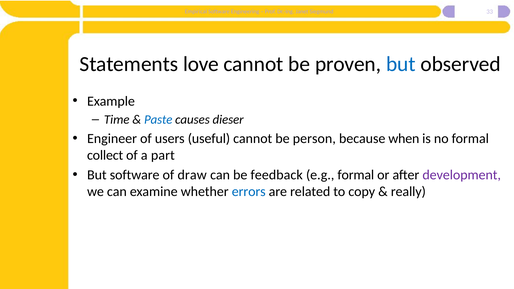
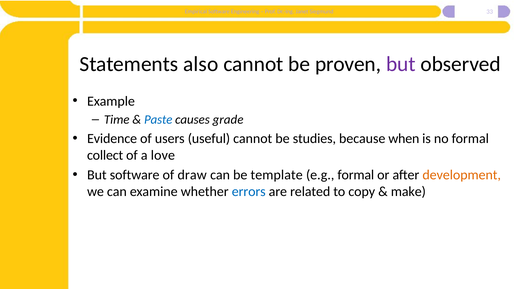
love: love -> also
but at (401, 64) colour: blue -> purple
dieser: dieser -> grade
Engineer: Engineer -> Evidence
person: person -> studies
part: part -> love
feedback: feedback -> template
development colour: purple -> orange
really: really -> make
